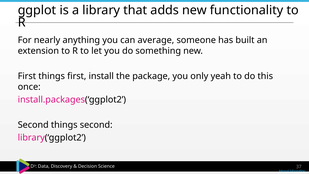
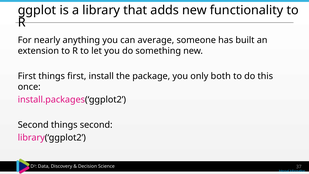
yeah: yeah -> both
